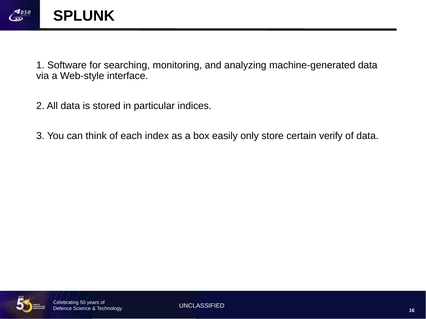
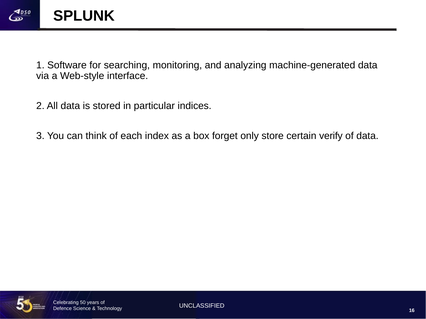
easily: easily -> forget
